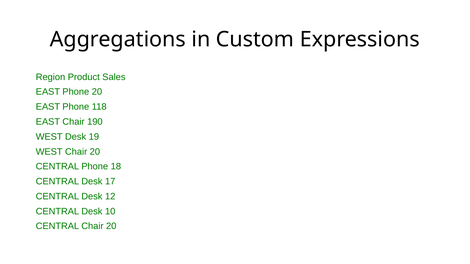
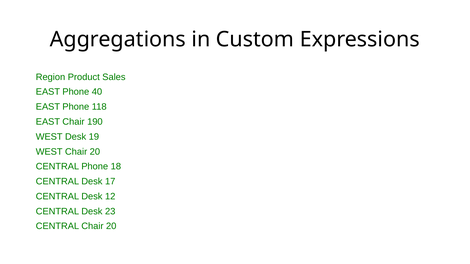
Phone 20: 20 -> 40
10: 10 -> 23
